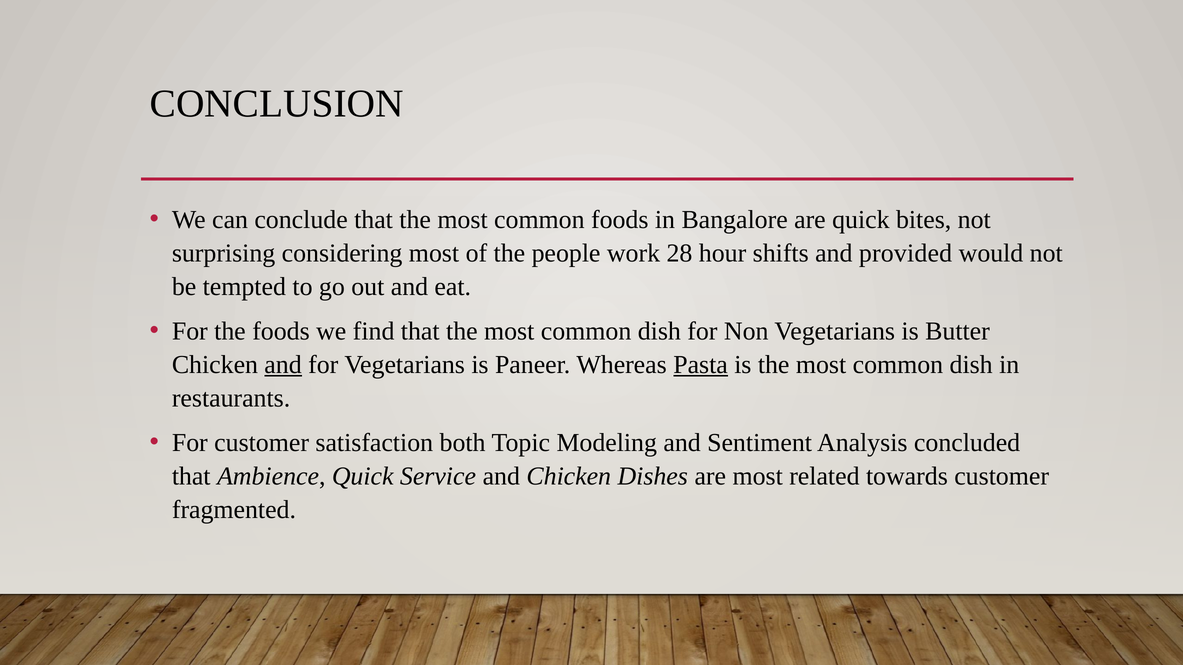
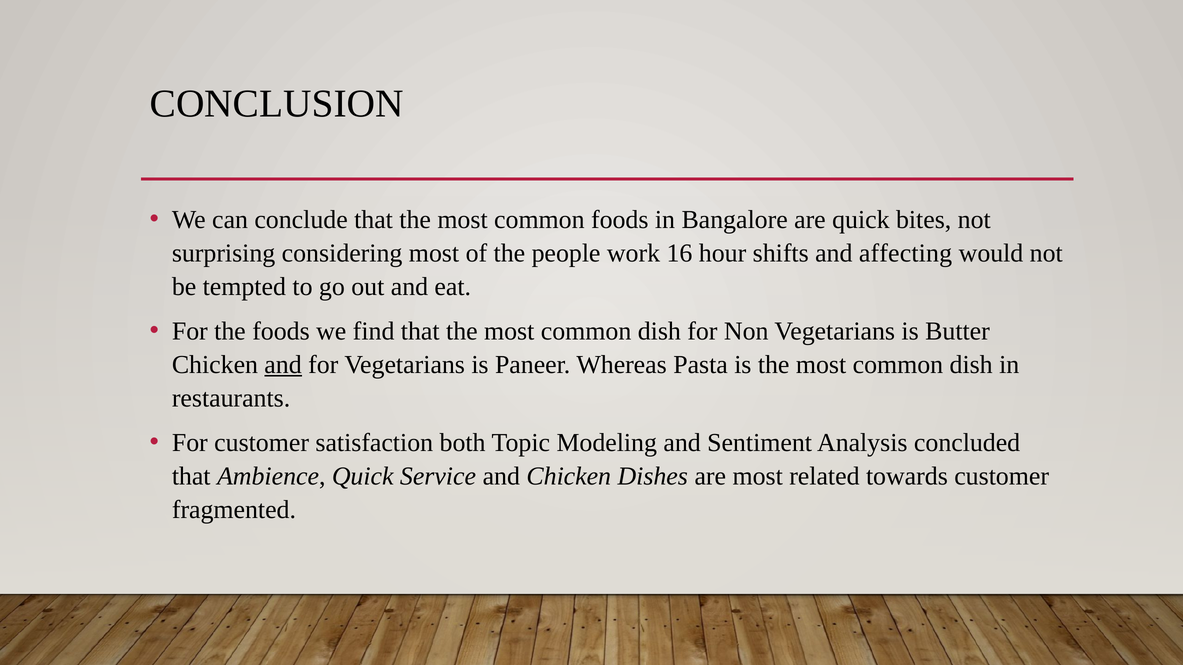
28: 28 -> 16
provided: provided -> affecting
Pasta underline: present -> none
